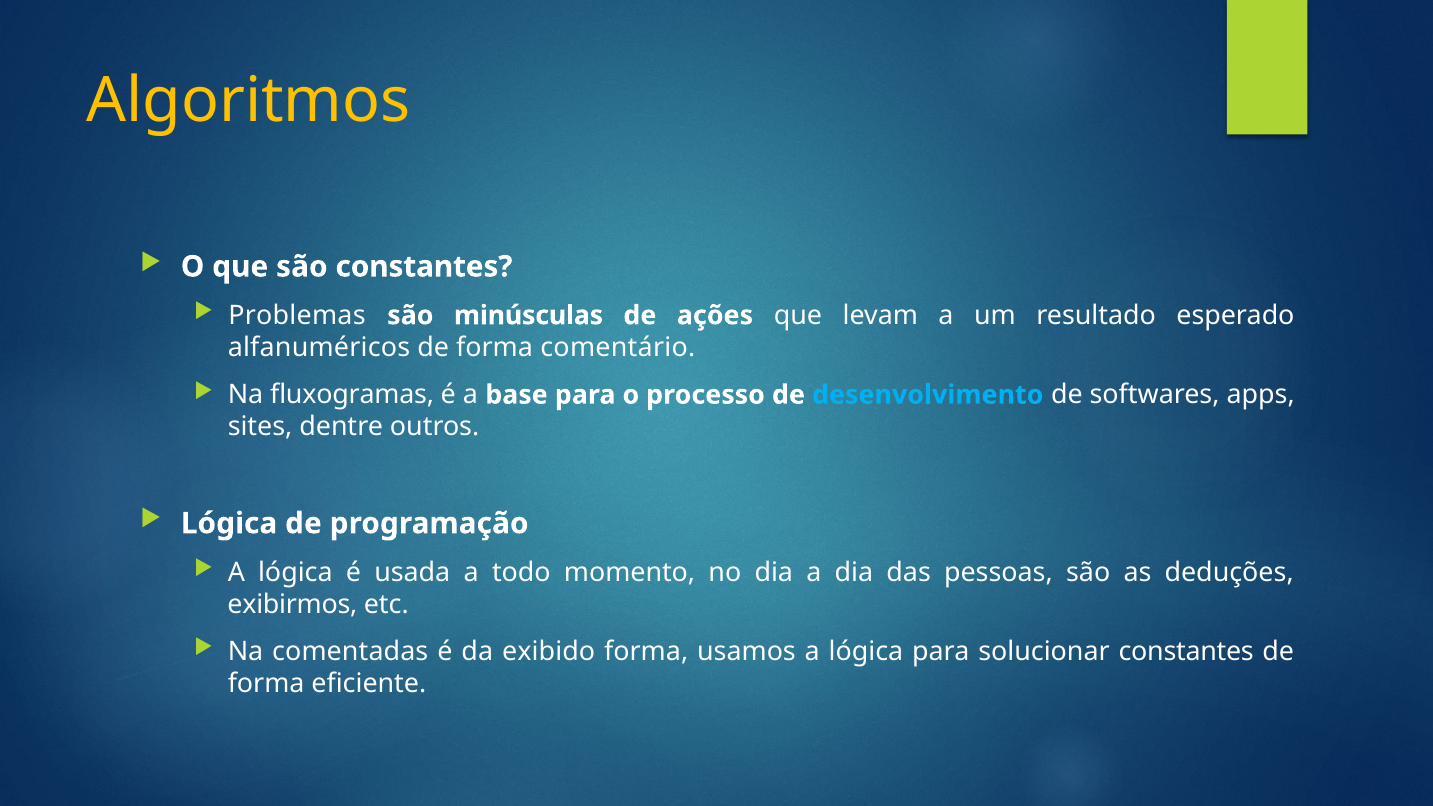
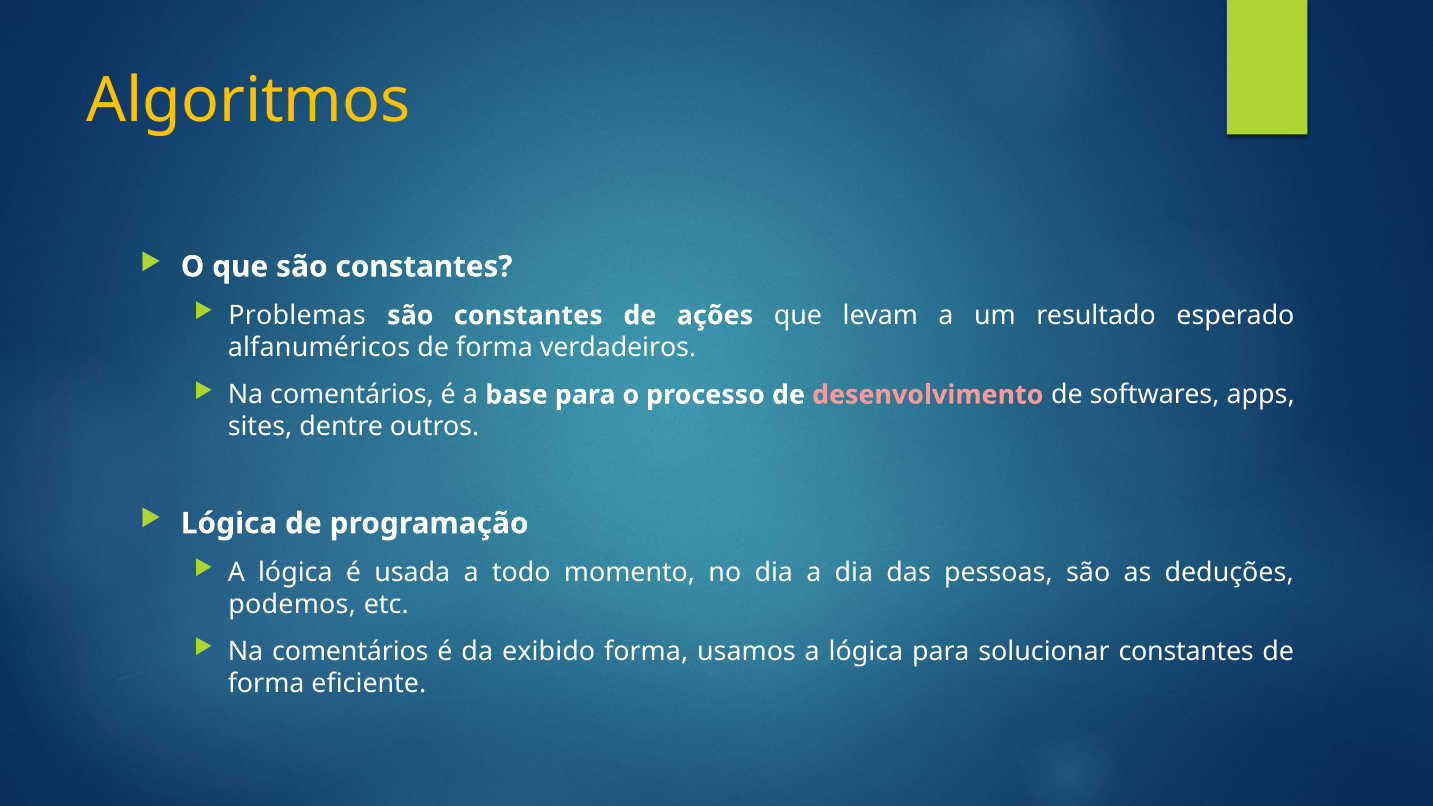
minúsculas at (528, 315): minúsculas -> constantes
comentário: comentário -> verdadeiros
fluxogramas at (352, 395): fluxogramas -> comentários
desenvolvimento colour: light blue -> pink
exibirmos: exibirmos -> podemos
comentadas at (350, 652): comentadas -> comentários
